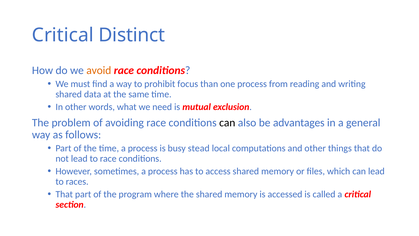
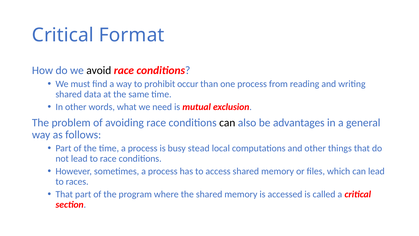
Distinct: Distinct -> Format
avoid colour: orange -> black
focus: focus -> occur
